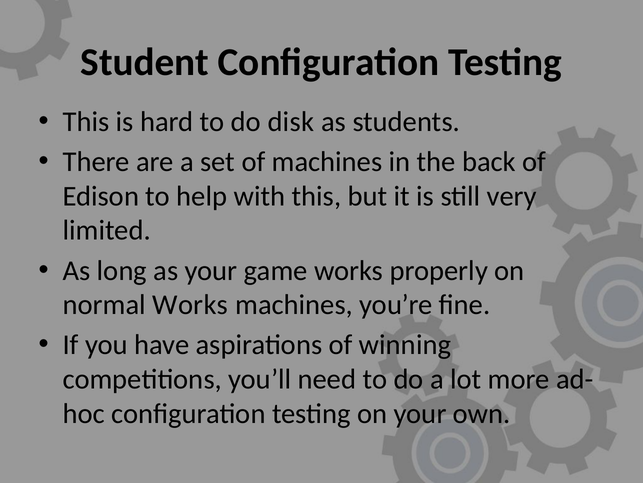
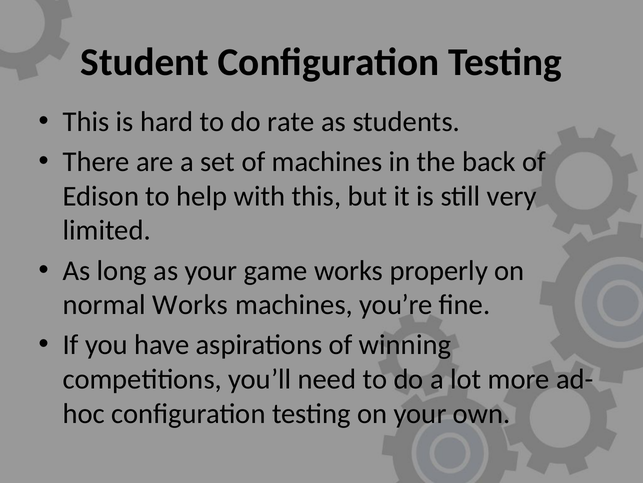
disk: disk -> rate
